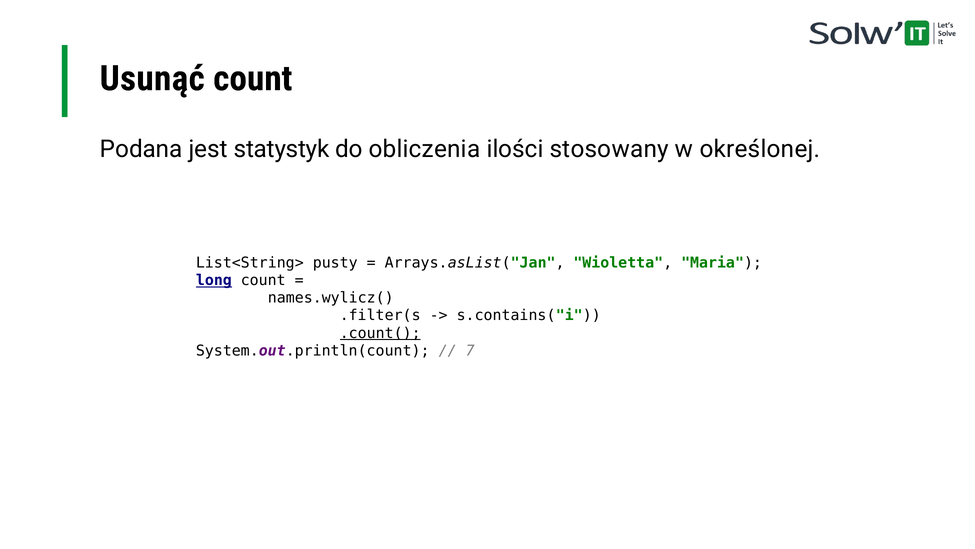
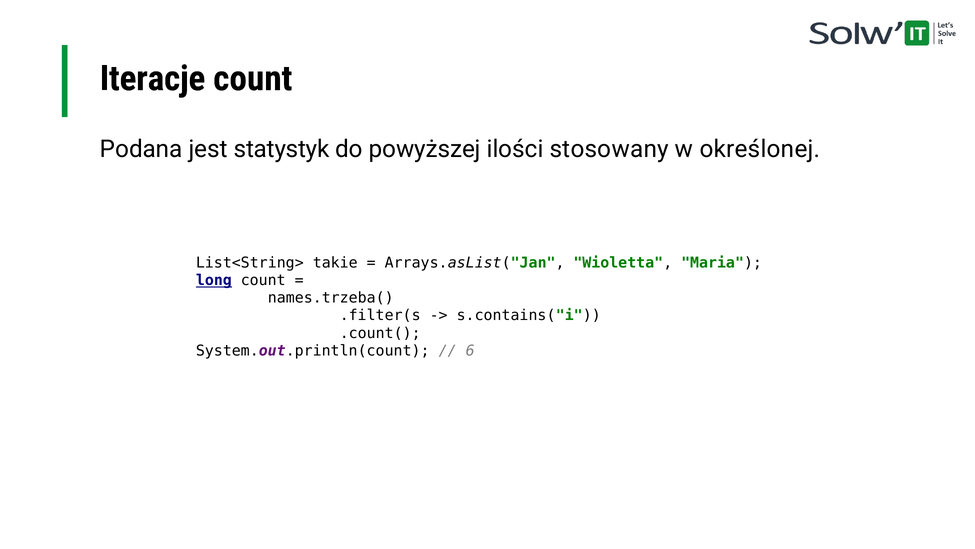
Usunąć: Usunąć -> Iteracje
obliczenia: obliczenia -> powyższej
pusty: pusty -> takie
names.wylicz(: names.wylicz( -> names.trzeba(
.count( underline: present -> none
7: 7 -> 6
